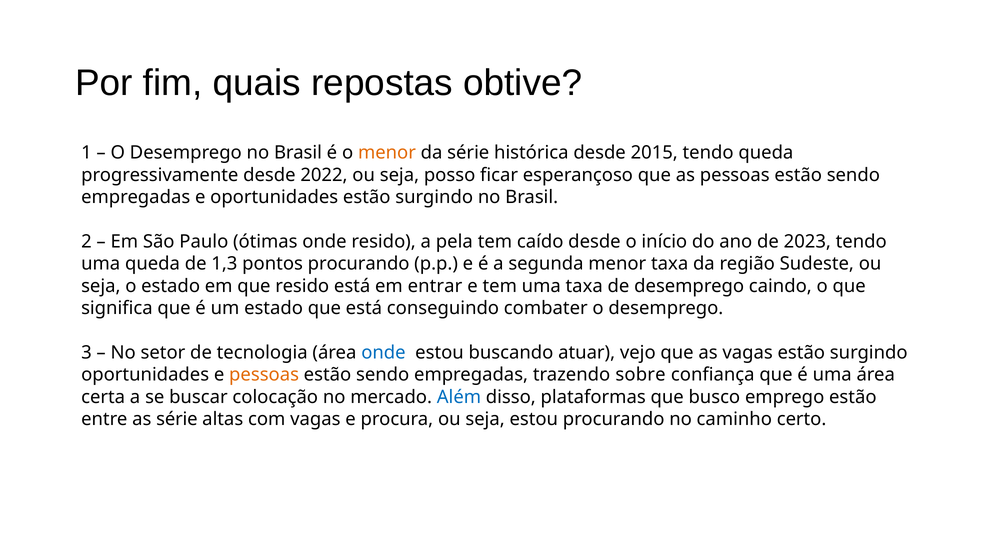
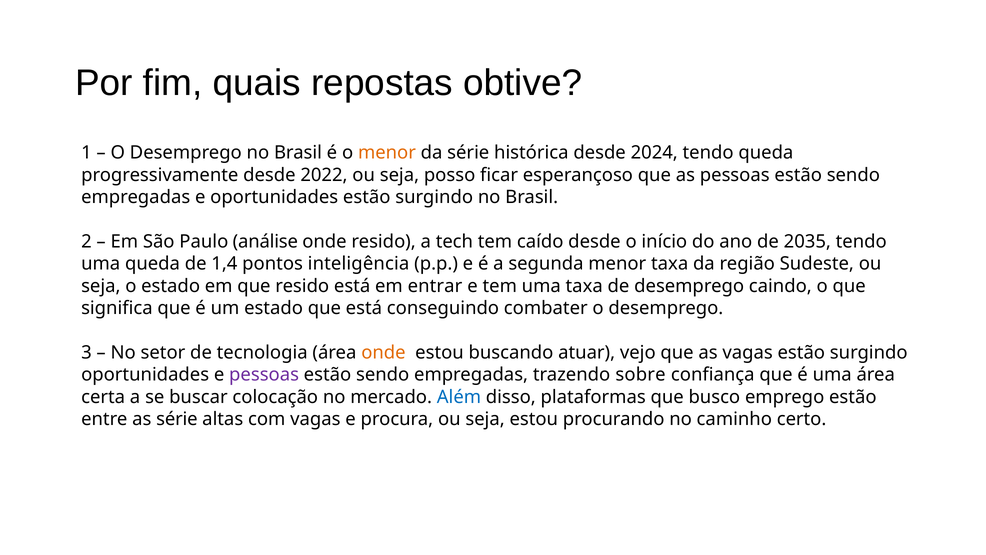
2015: 2015 -> 2024
ótimas: ótimas -> análise
pela: pela -> tech
2023: 2023 -> 2035
1,3: 1,3 -> 1,4
pontos procurando: procurando -> inteligência
onde at (383, 352) colour: blue -> orange
pessoas at (264, 375) colour: orange -> purple
